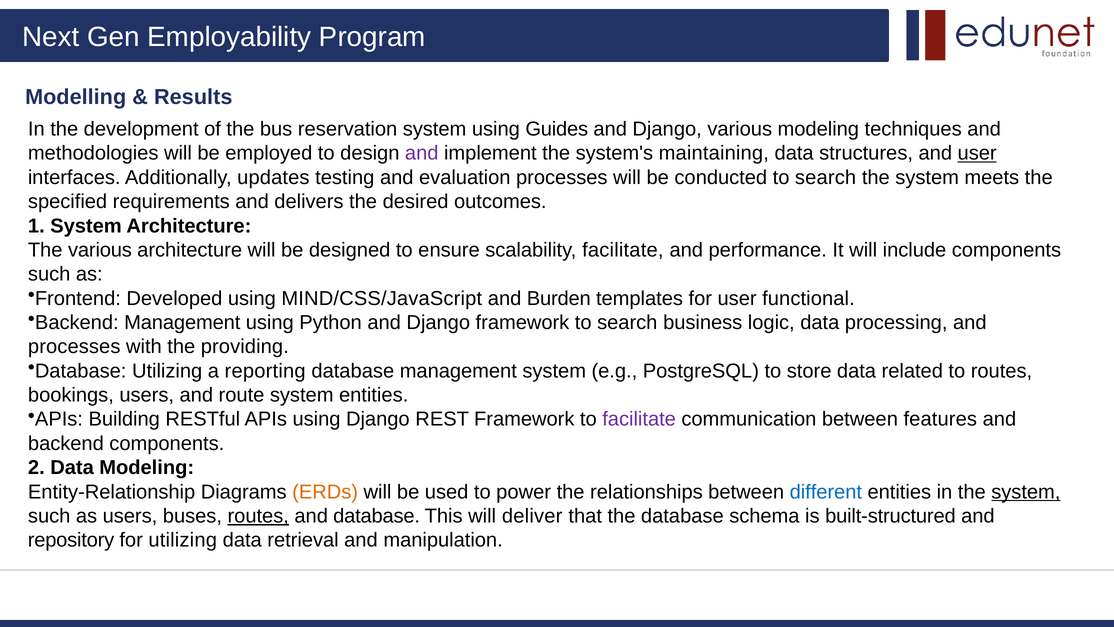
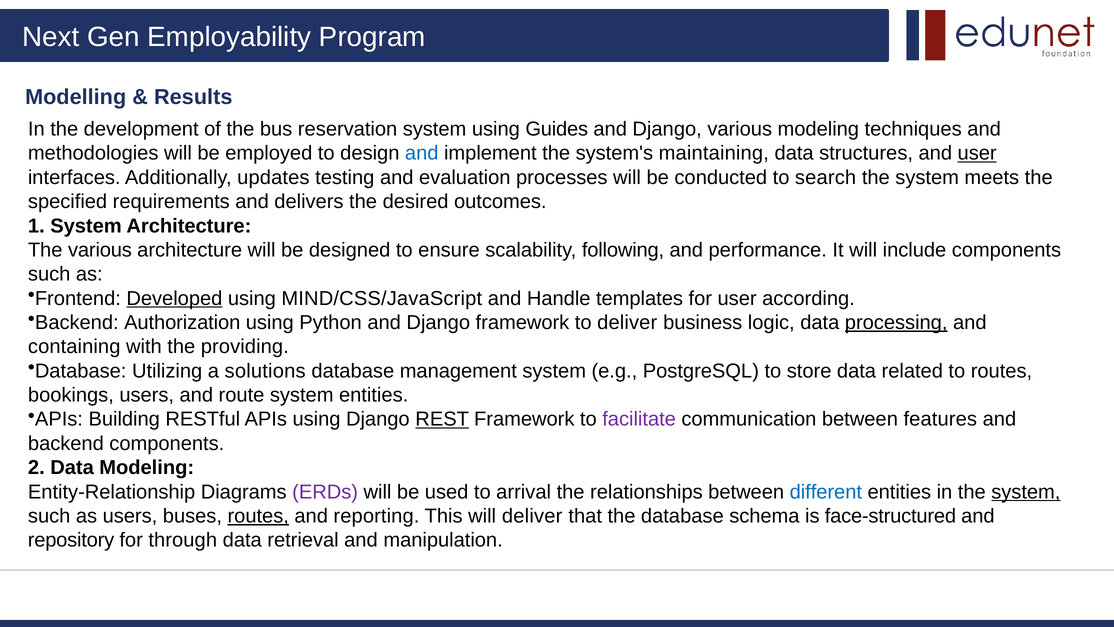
and at (422, 153) colour: purple -> blue
scalability facilitate: facilitate -> following
Developed underline: none -> present
Burden: Burden -> Handle
functional: functional -> according
Backend Management: Management -> Authorization
framework to search: search -> deliver
processing underline: none -> present
processes at (74, 347): processes -> containing
reporting: reporting -> solutions
REST underline: none -> present
ERDs colour: orange -> purple
power: power -> arrival
and database: database -> reporting
built-structured: built-structured -> face-structured
for utilizing: utilizing -> through
